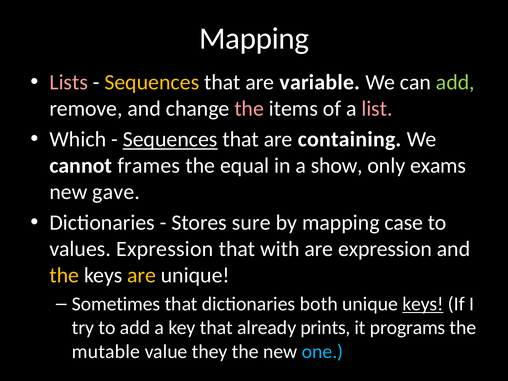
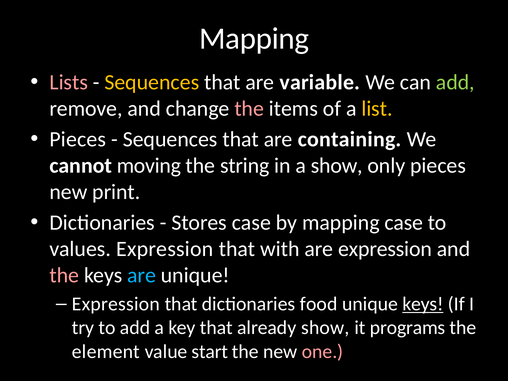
list colour: pink -> yellow
Which at (78, 139): Which -> Pieces
Sequences at (170, 139) underline: present -> none
frames: frames -> moving
equal: equal -> string
only exams: exams -> pieces
gave: gave -> print
Stores sure: sure -> case
the at (64, 275) colour: yellow -> pink
are at (142, 275) colour: yellow -> light blue
Sometimes at (116, 304): Sometimes -> Expression
both: both -> food
already prints: prints -> show
mutable: mutable -> element
they: they -> start
one colour: light blue -> pink
